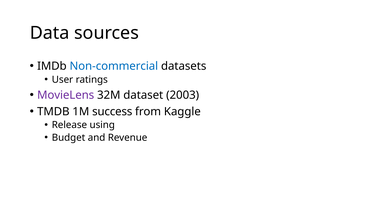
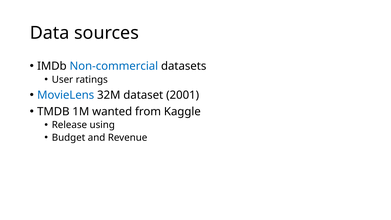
MovieLens colour: purple -> blue
2003: 2003 -> 2001
success: success -> wanted
